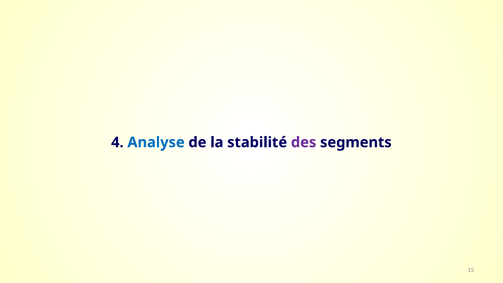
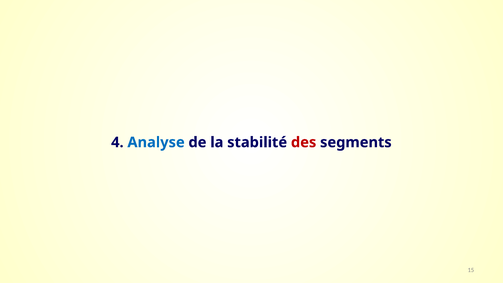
des colour: purple -> red
